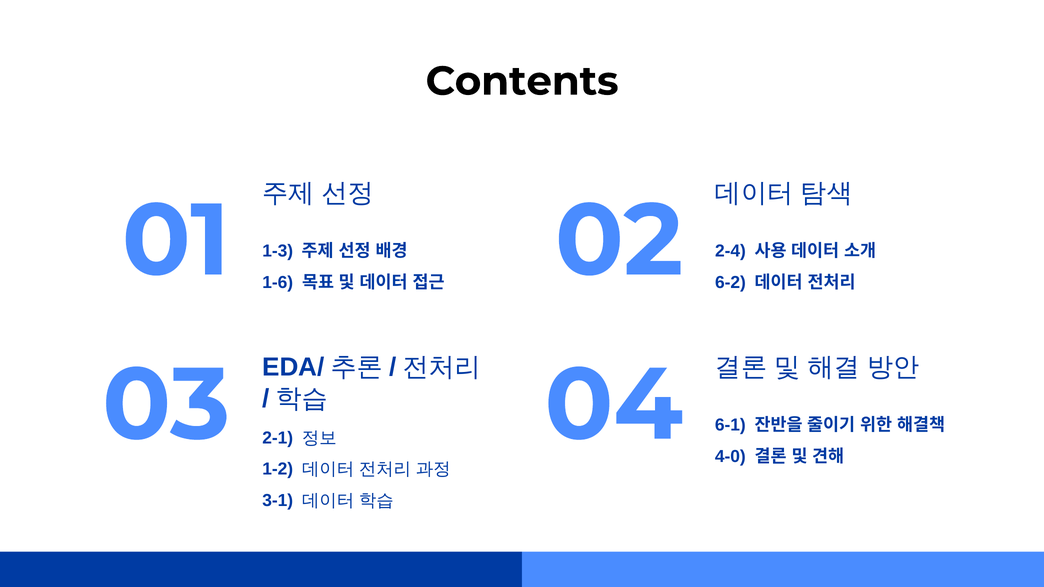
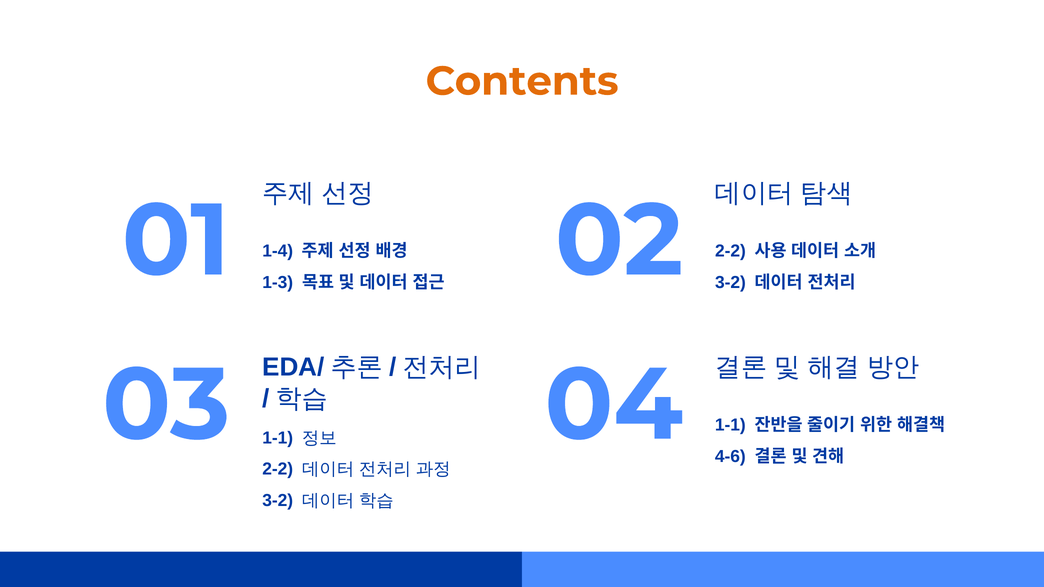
Contents colour: black -> orange
1-3: 1-3 -> 1-4
02 2-4: 2-4 -> 2-2
1-6: 1-6 -> 1-3
6-2 at (730, 283): 6-2 -> 3-2
03 2-1: 2-1 -> 1-1
04 6-1: 6-1 -> 1-1
4-0: 4-0 -> 4-6
1-2 at (278, 469): 1-2 -> 2-2
3-1 at (278, 501): 3-1 -> 3-2
